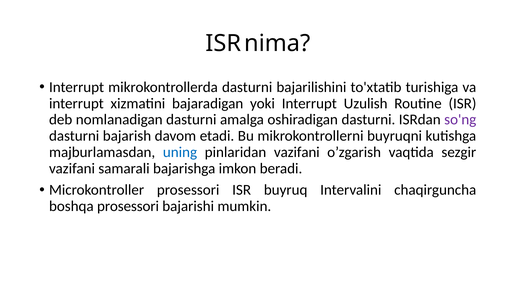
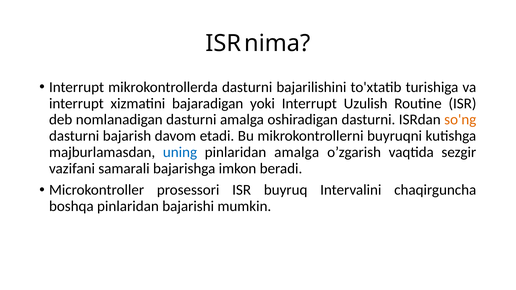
so'ng colour: purple -> orange
pinlaridan vazifani: vazifani -> amalga
boshqa prosessori: prosessori -> pinlaridan
